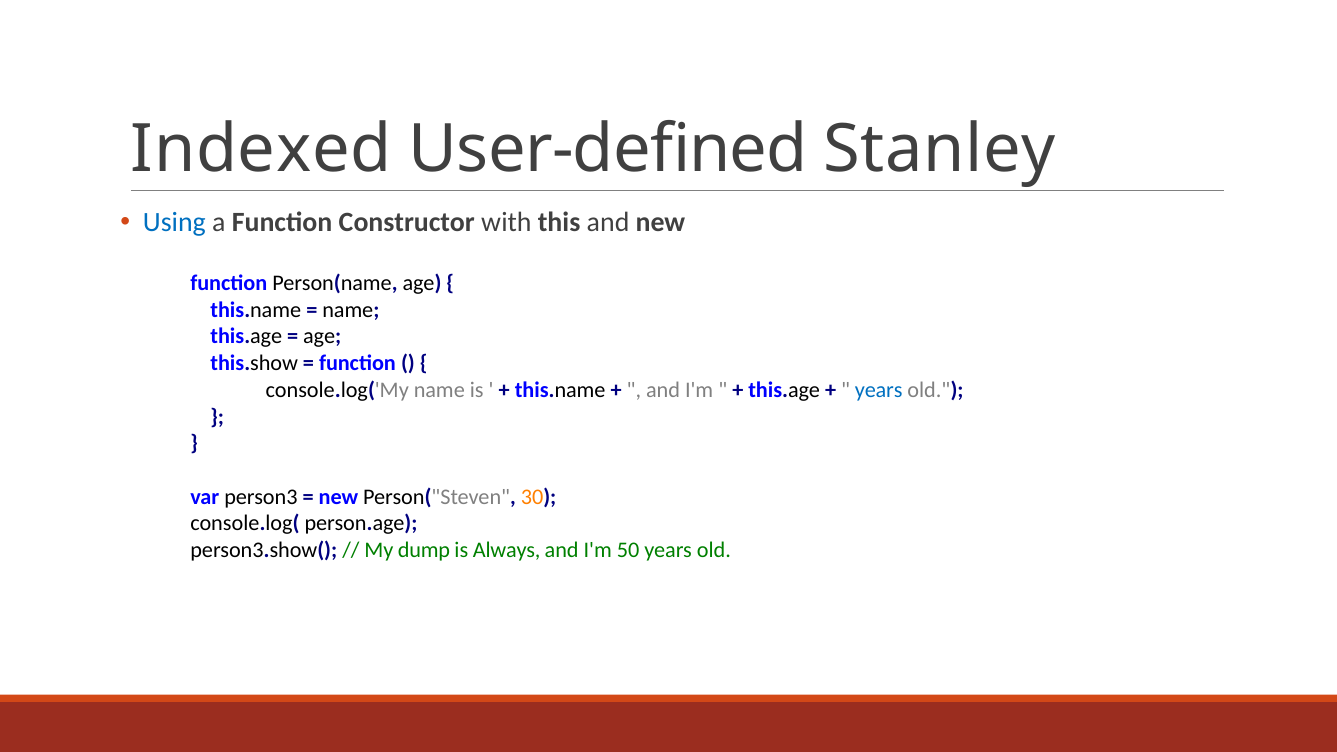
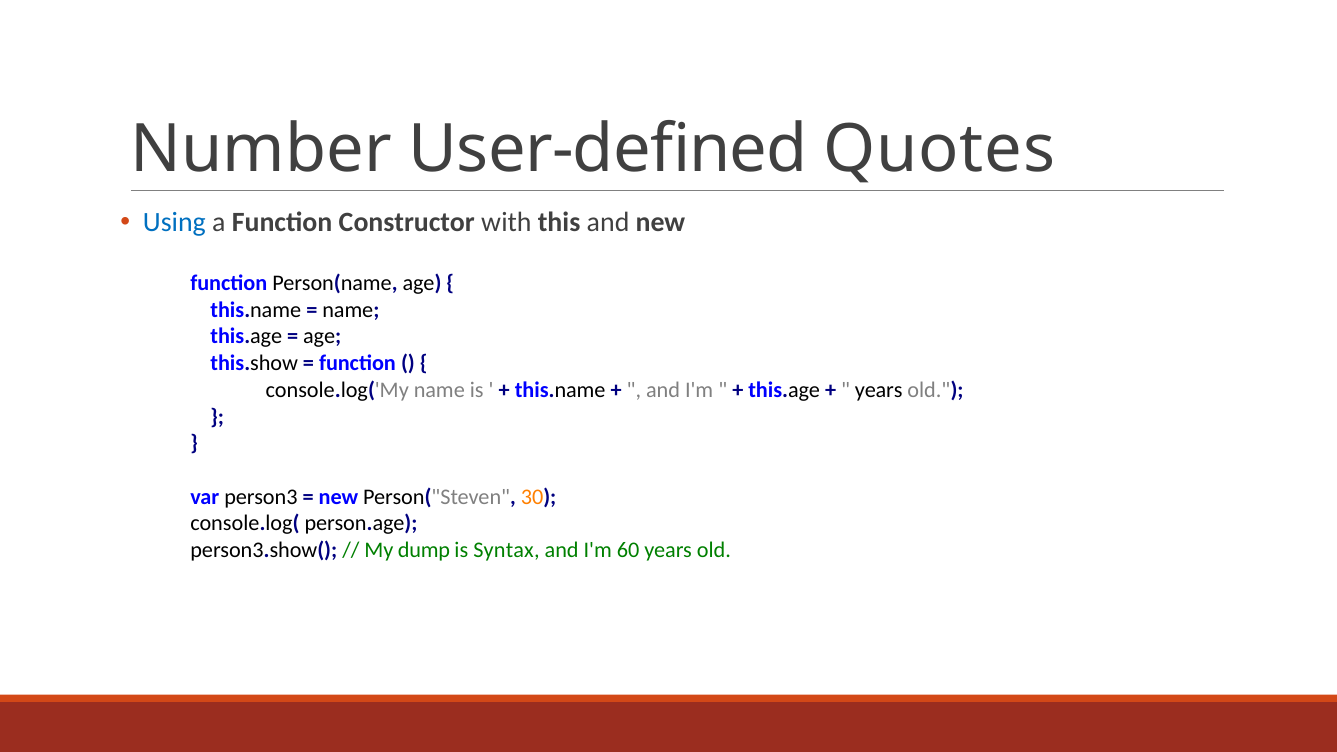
Indexed: Indexed -> Number
Stanley: Stanley -> Quotes
years at (879, 390) colour: blue -> black
Always: Always -> Syntax
50: 50 -> 60
